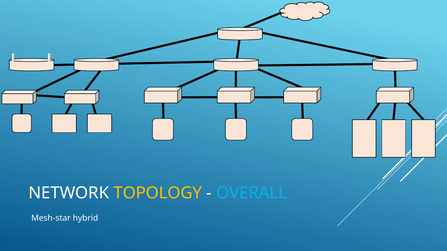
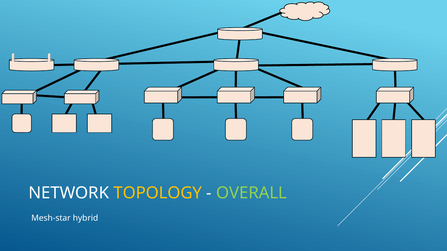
OVERALL colour: light blue -> light green
